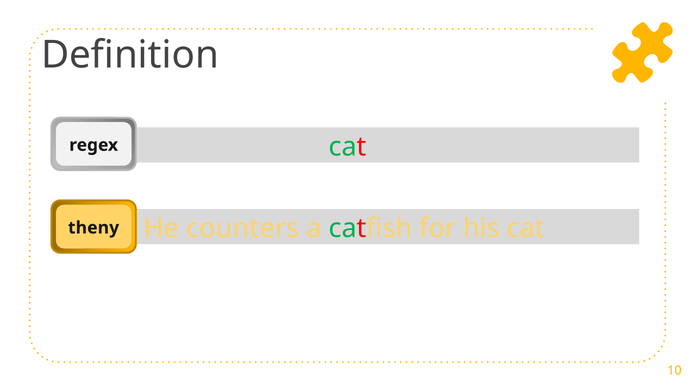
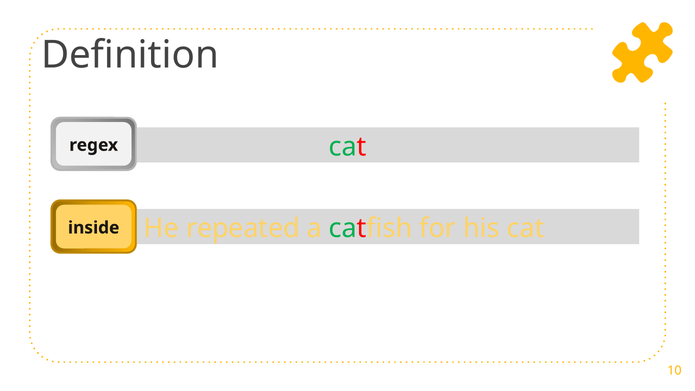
counters: counters -> repeated
theny: theny -> inside
